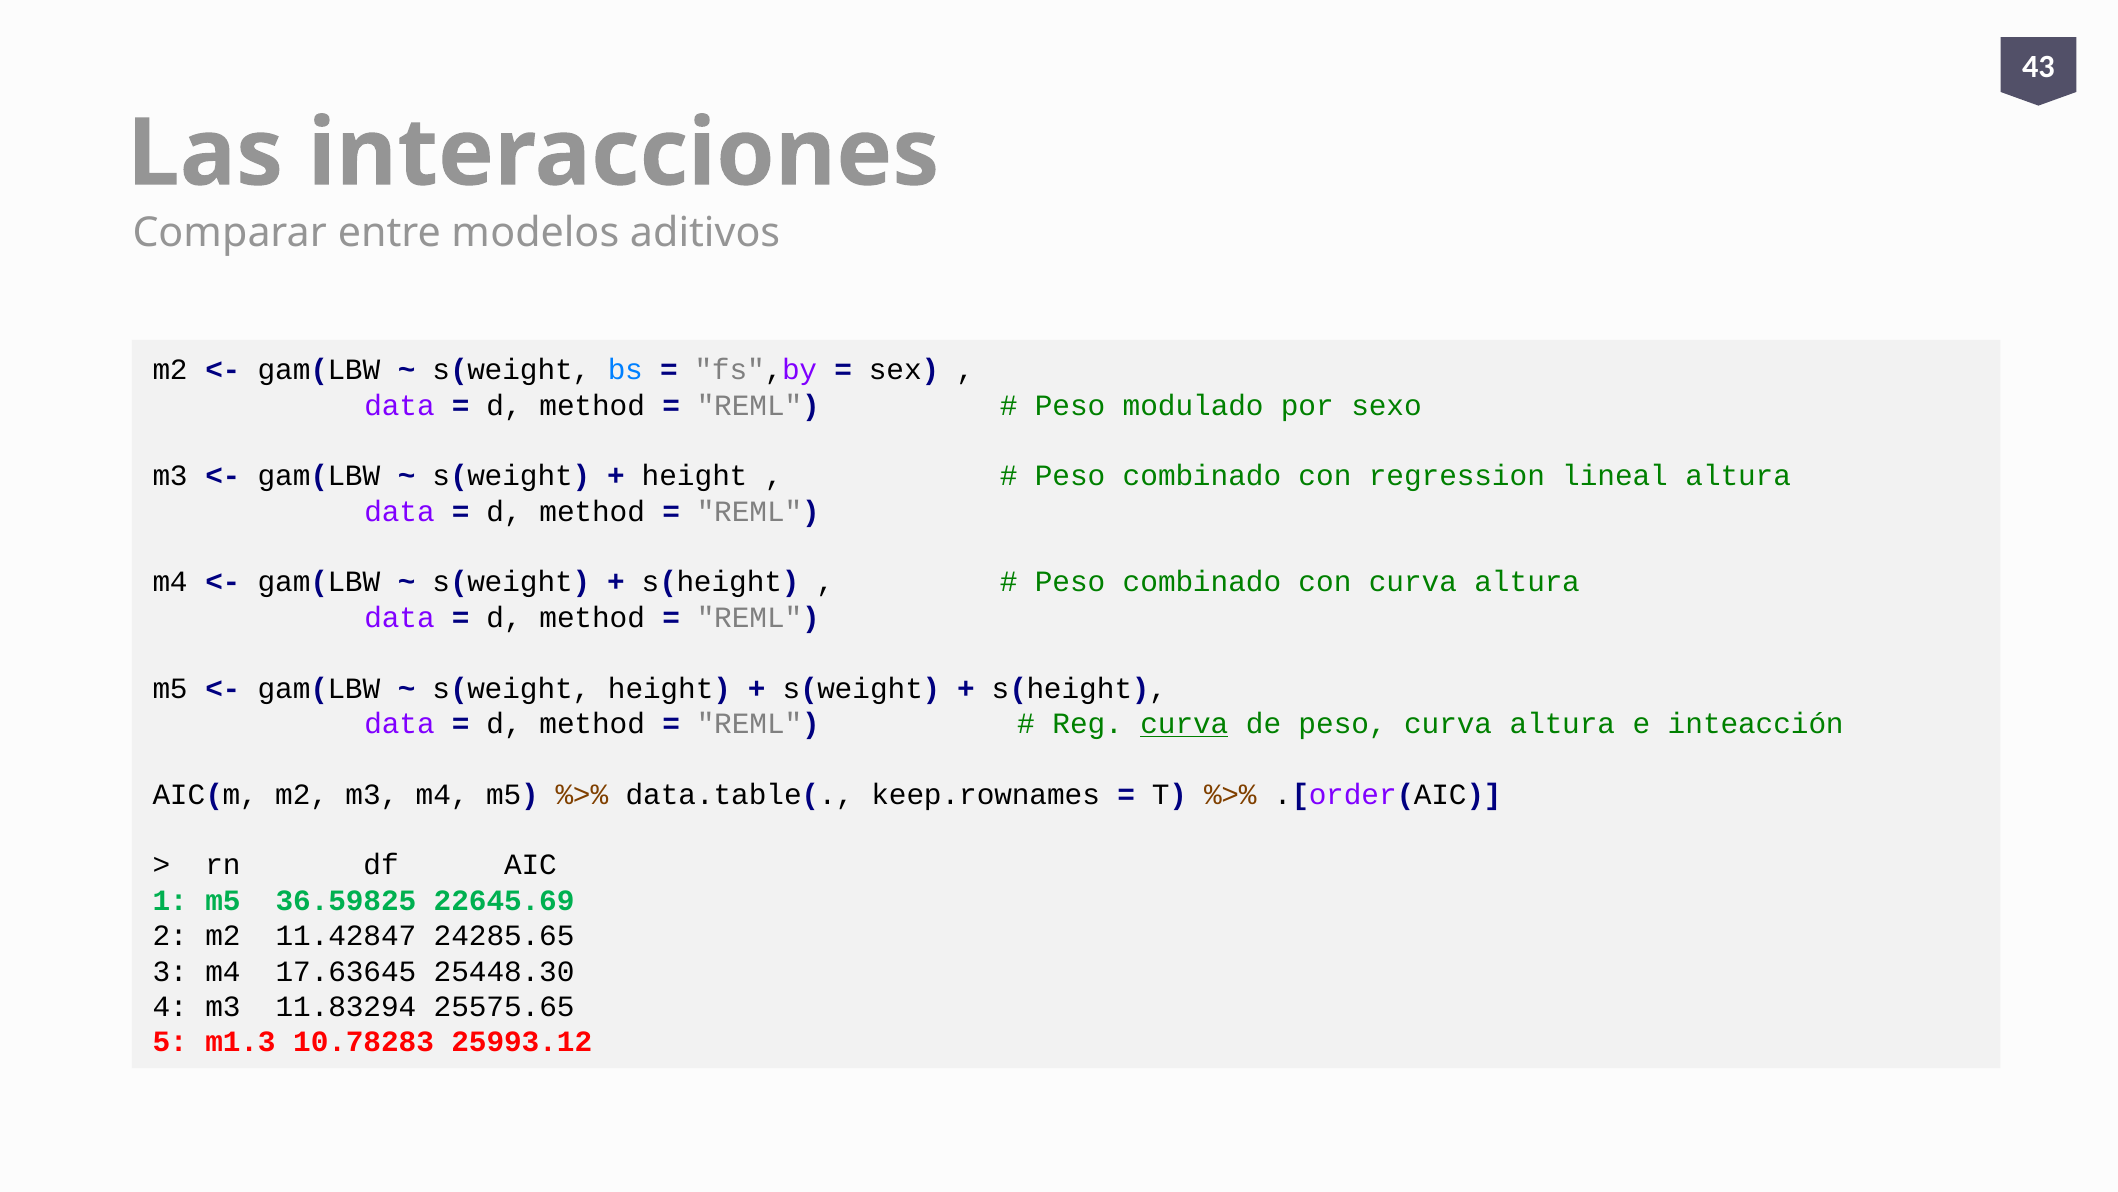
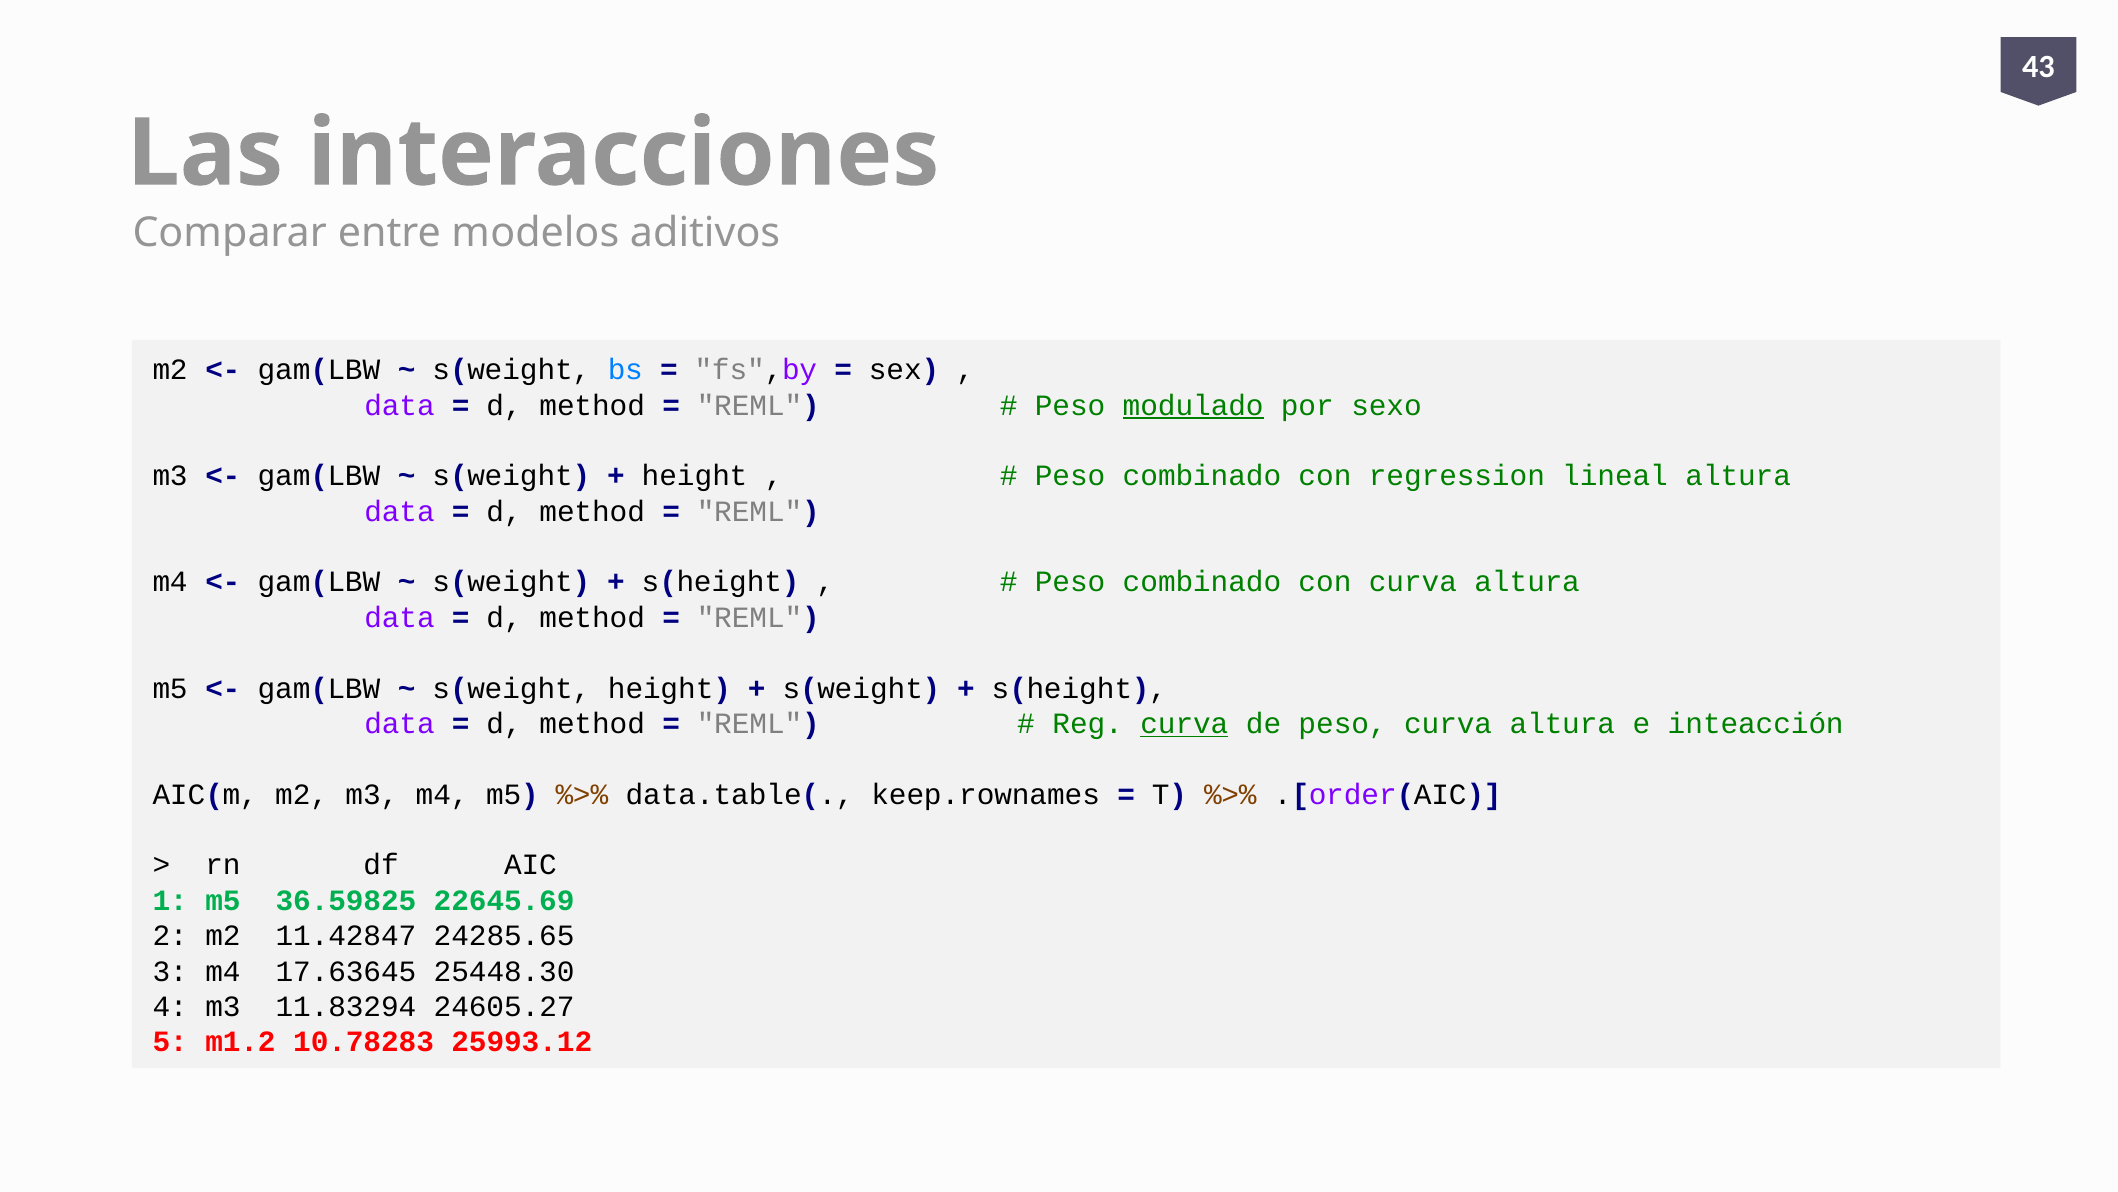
modulado underline: none -> present
25575.65: 25575.65 -> 24605.27
m1.3: m1.3 -> m1.2
